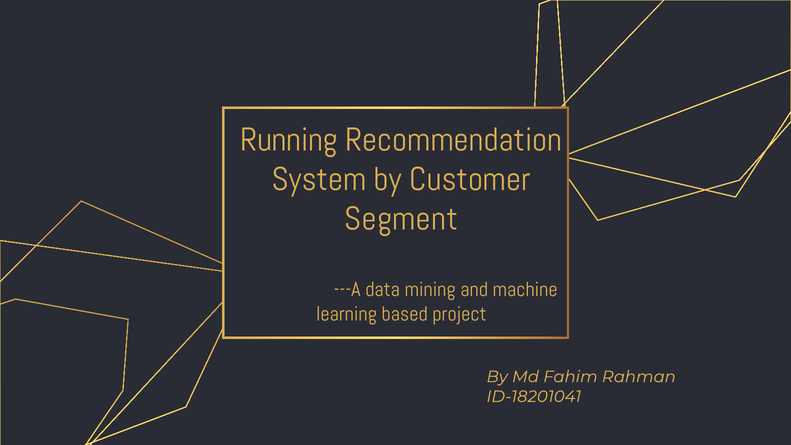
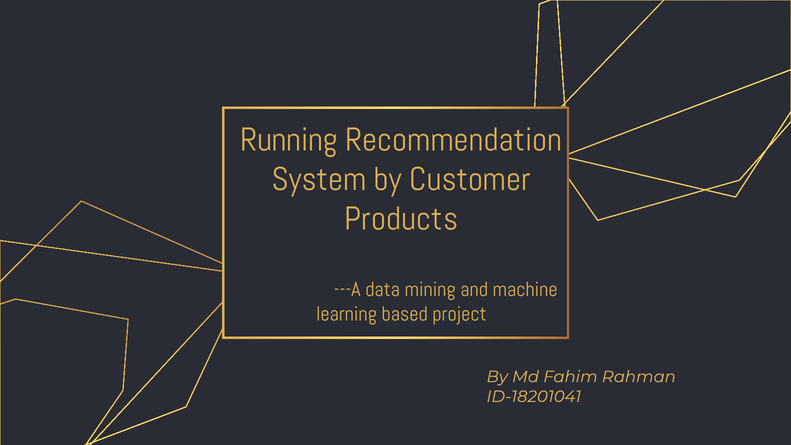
Segment: Segment -> Products
